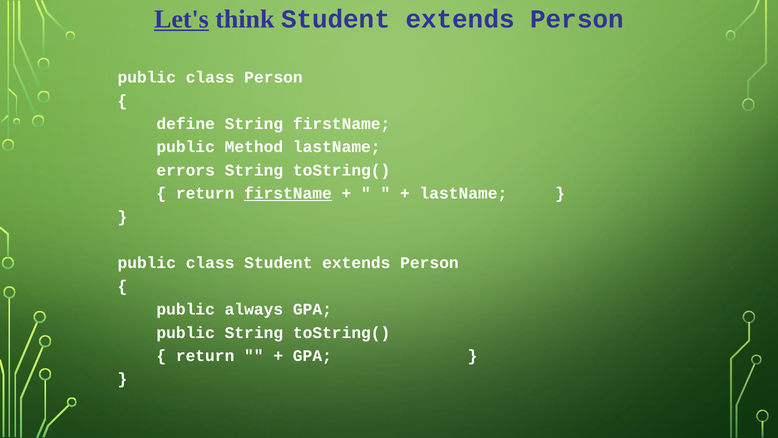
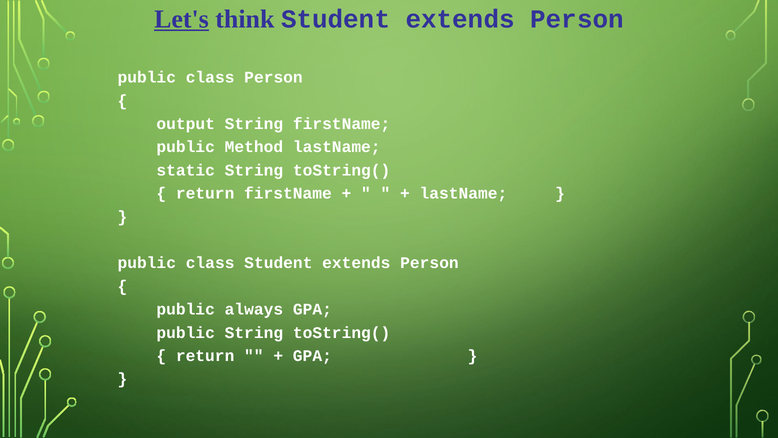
define: define -> output
errors: errors -> static
firstName at (288, 193) underline: present -> none
